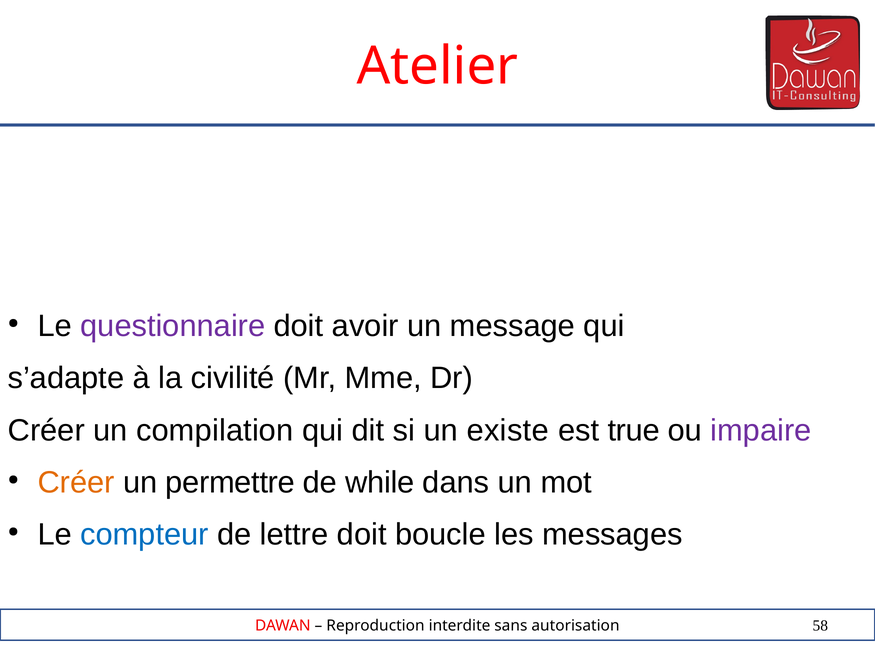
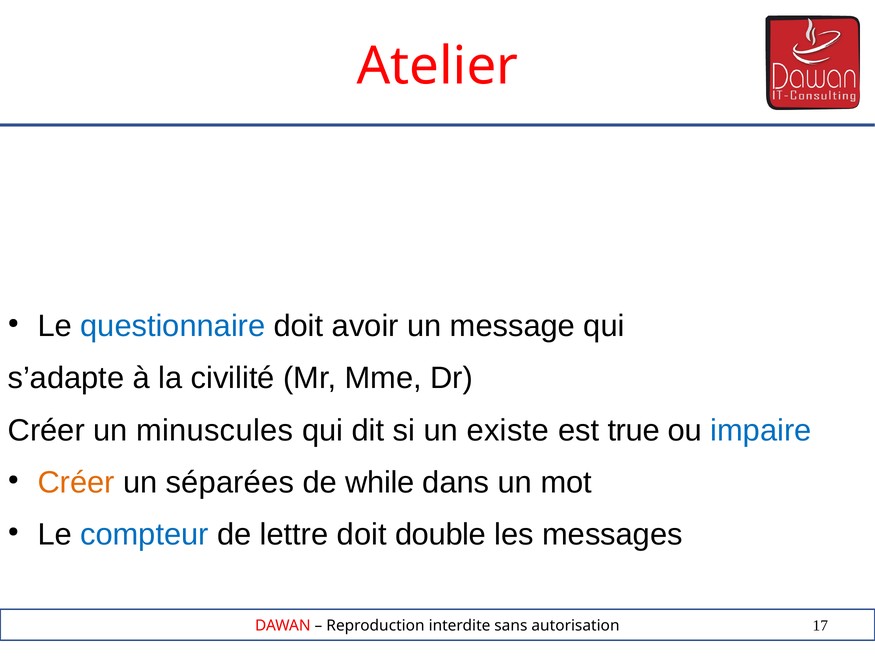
questionnaire colour: purple -> blue
compilation: compilation -> minuscules
impaire colour: purple -> blue
permettre: permettre -> séparées
boucle: boucle -> double
58: 58 -> 17
